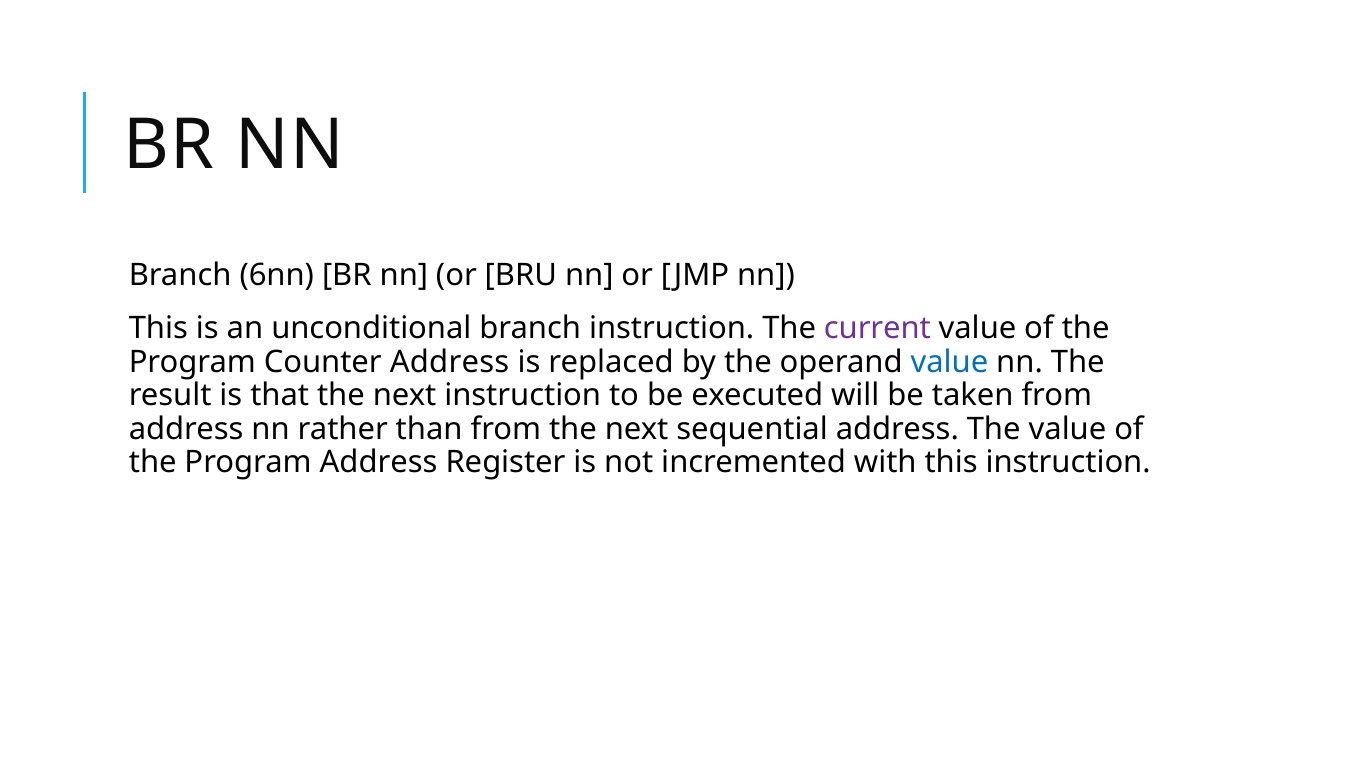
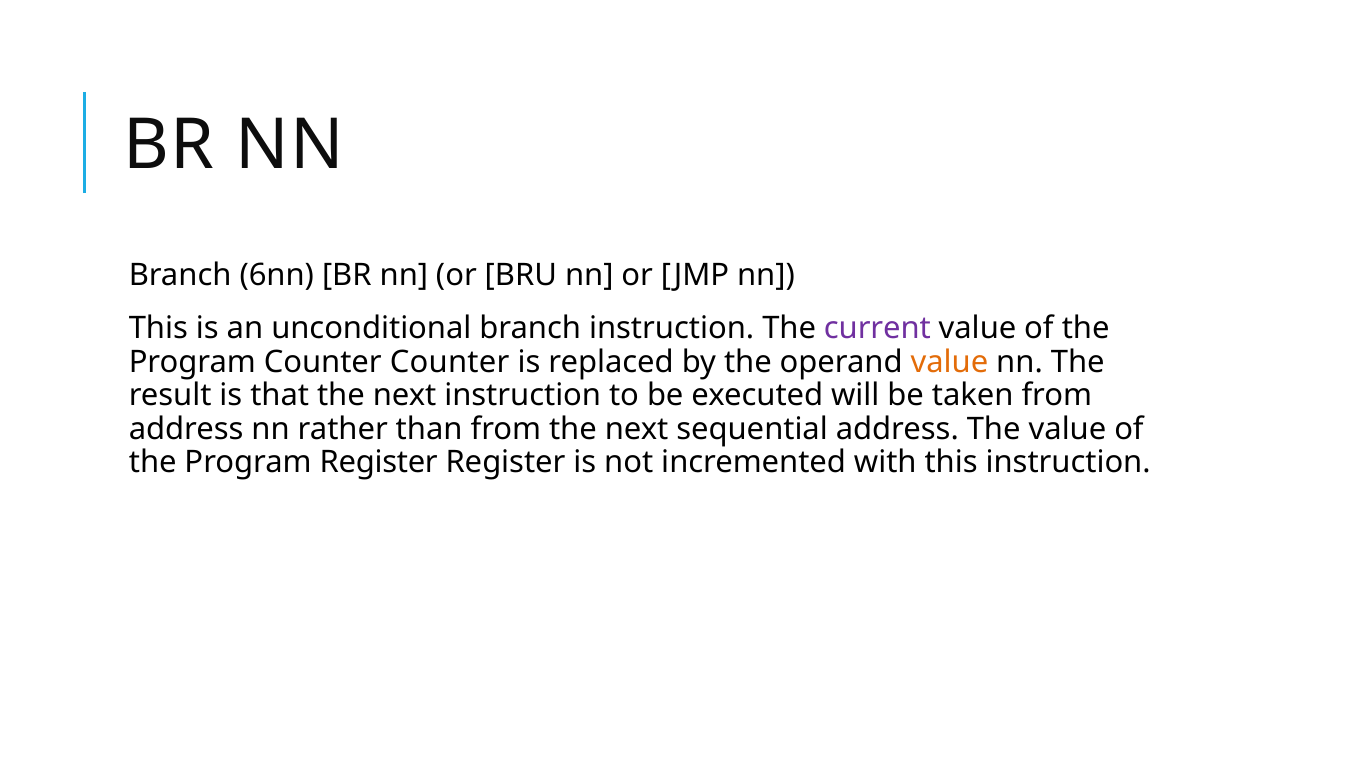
Counter Address: Address -> Counter
value at (949, 362) colour: blue -> orange
Program Address: Address -> Register
